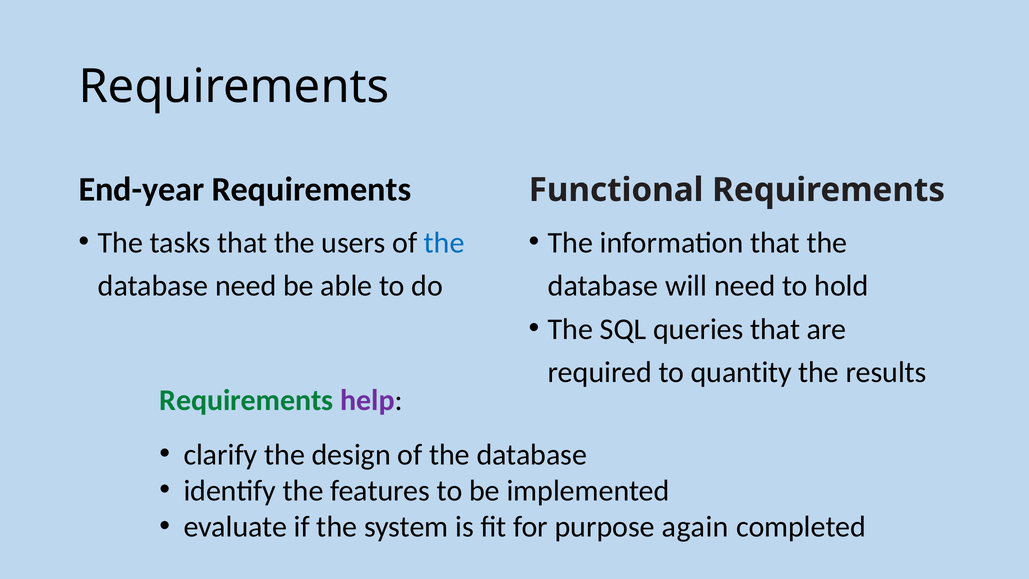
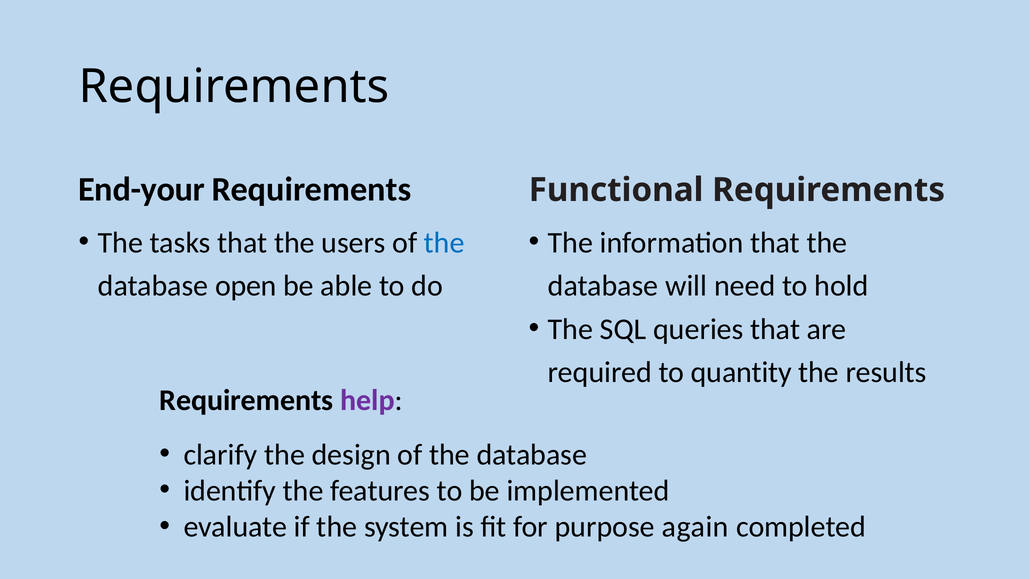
End-year: End-year -> End-your
database need: need -> open
Requirements at (246, 400) colour: green -> black
